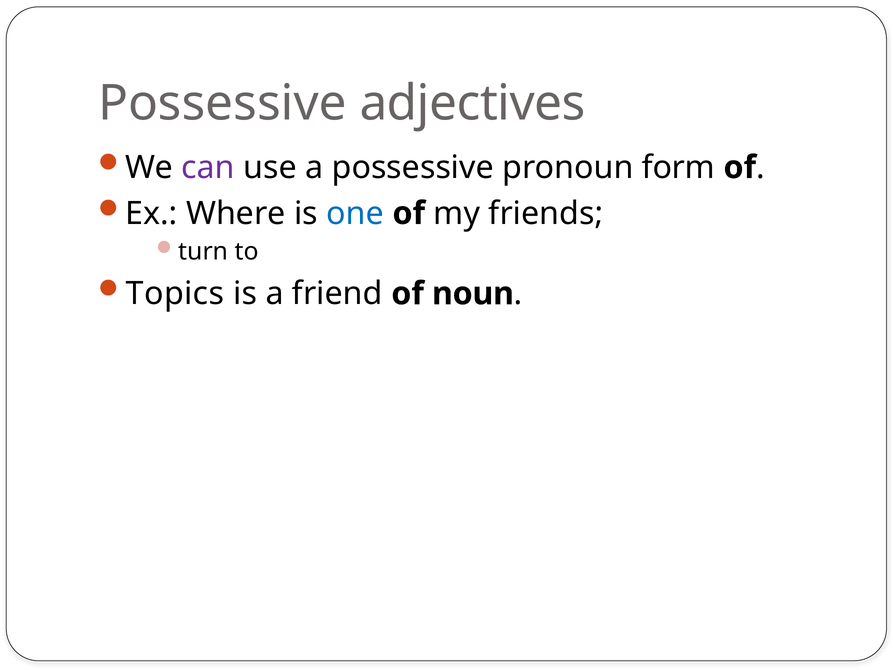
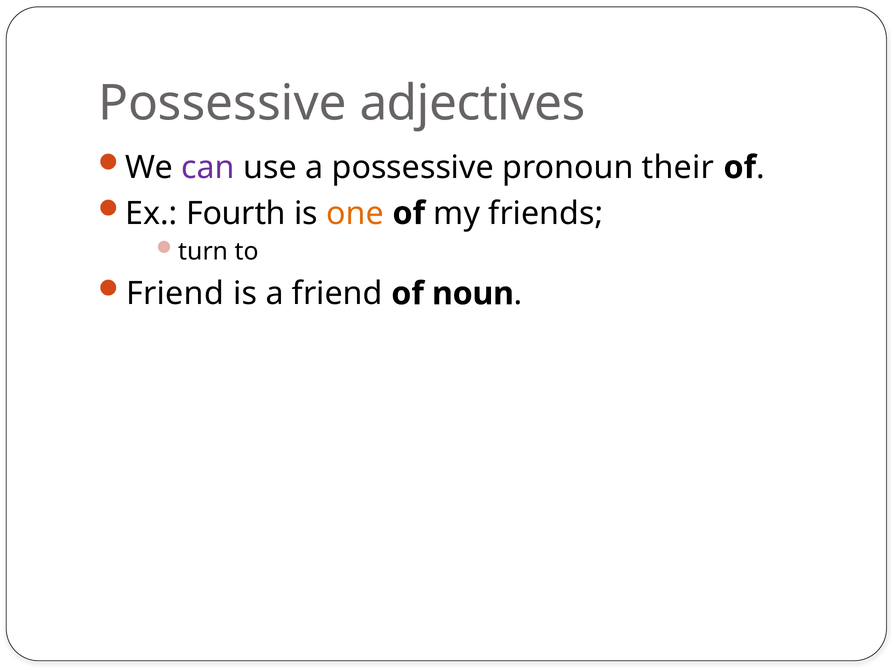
form: form -> their
Where: Where -> Fourth
one colour: blue -> orange
Topics at (175, 294): Topics -> Friend
